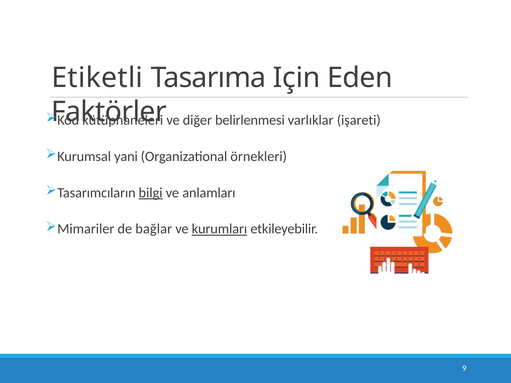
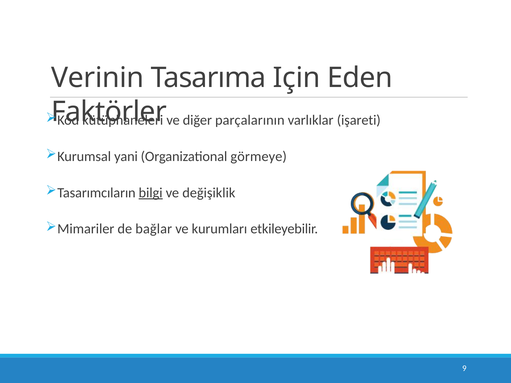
Etiketli: Etiketli -> Verinin
belirlenmesi: belirlenmesi -> parçalarının
örnekleri: örnekleri -> görmeye
anlamları: anlamları -> değişiklik
kurumları underline: present -> none
